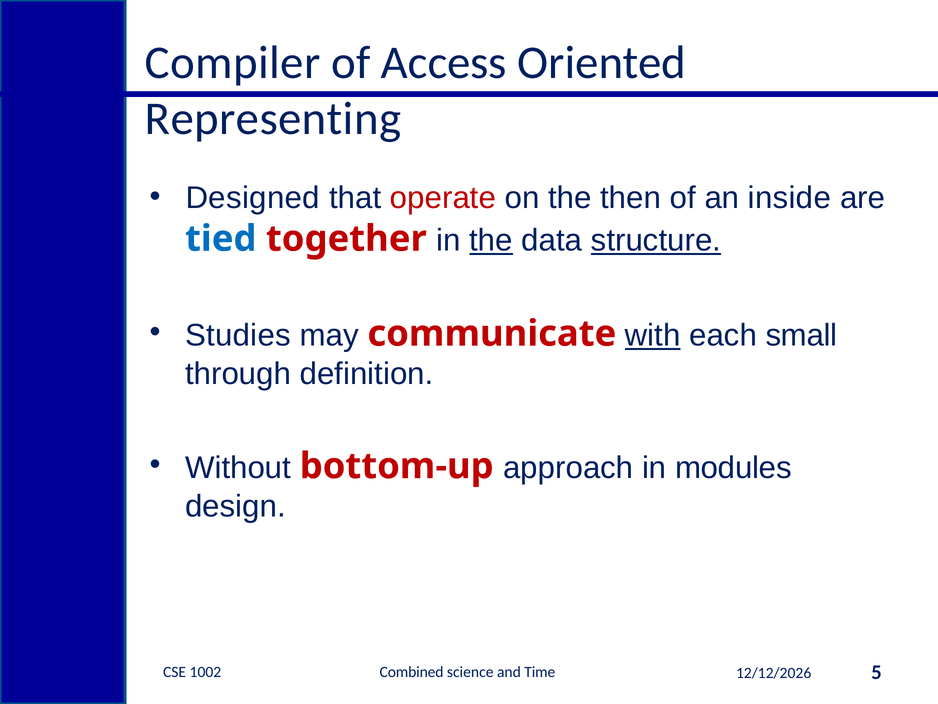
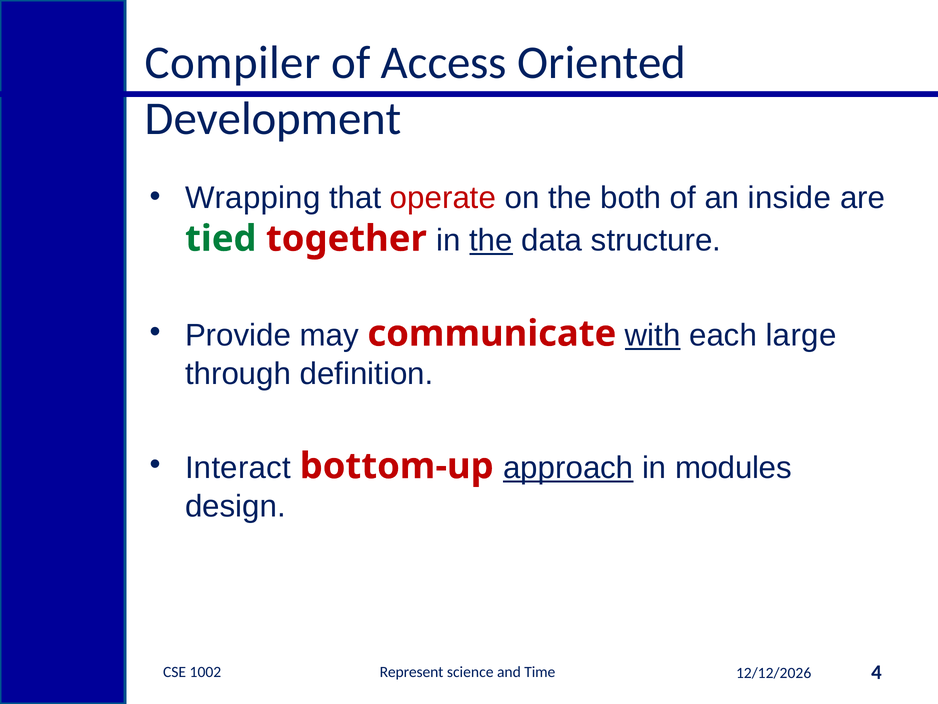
Representing: Representing -> Development
Designed: Designed -> Wrapping
then: then -> both
tied colour: blue -> green
structure underline: present -> none
Studies: Studies -> Provide
small: small -> large
Without: Without -> Interact
approach underline: none -> present
Combined: Combined -> Represent
5: 5 -> 4
